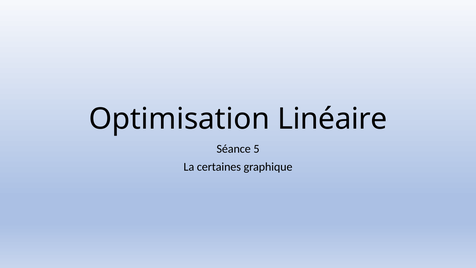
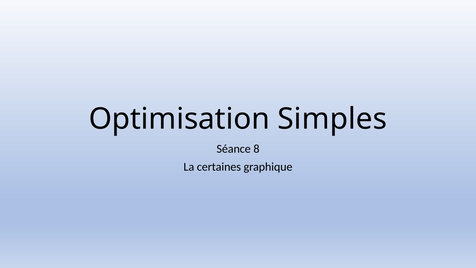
Linéaire: Linéaire -> Simples
5: 5 -> 8
